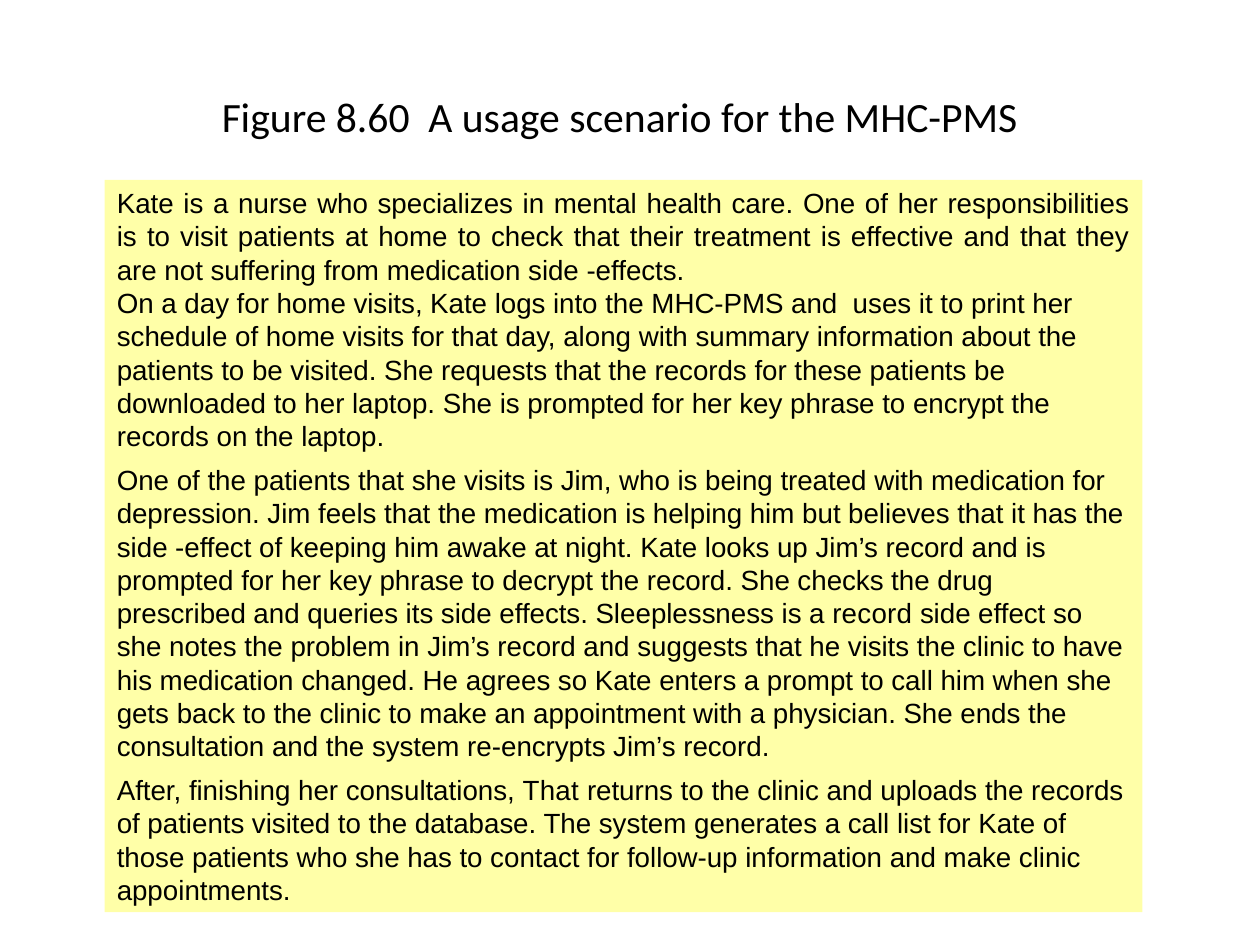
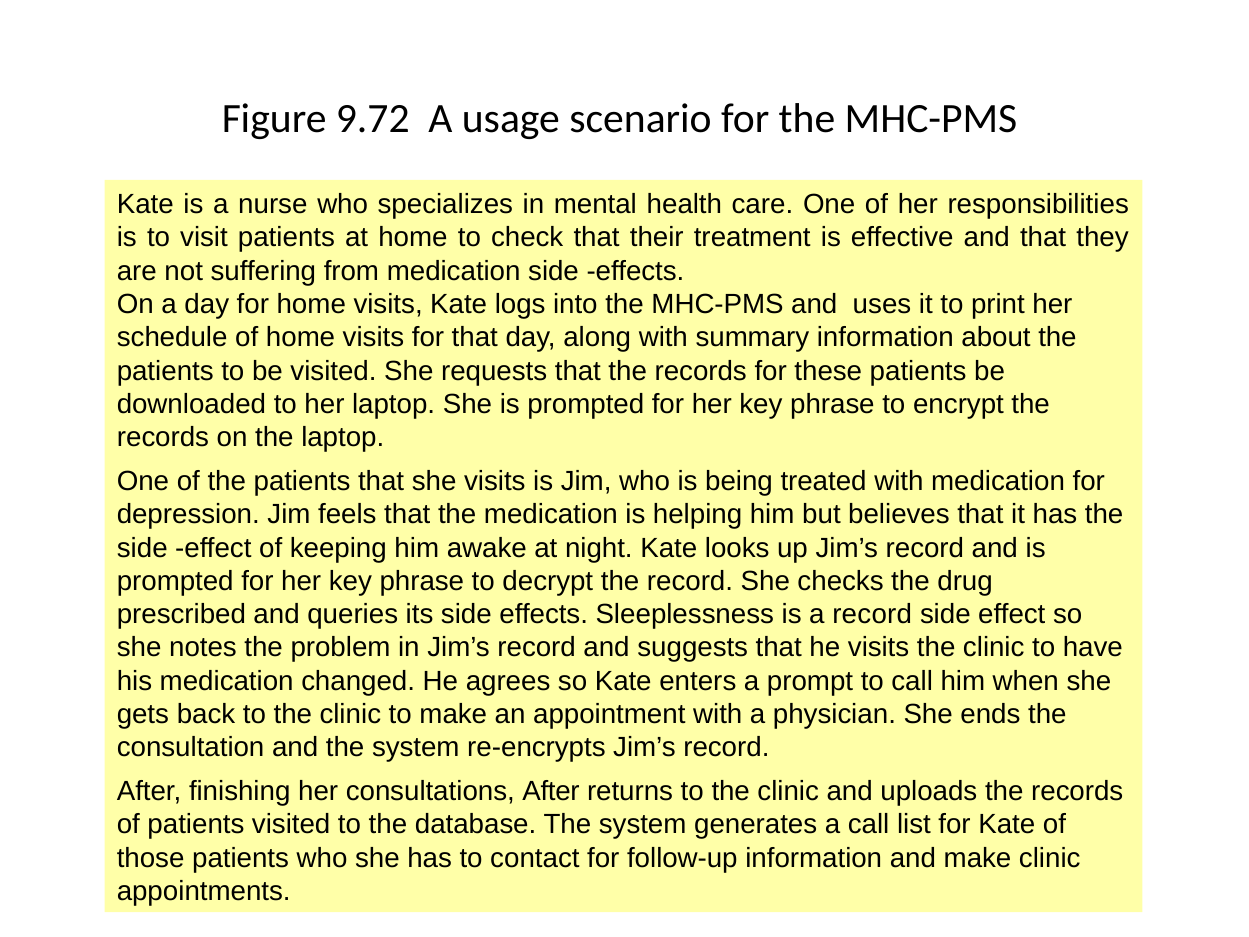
8.60: 8.60 -> 9.72
consultations That: That -> After
